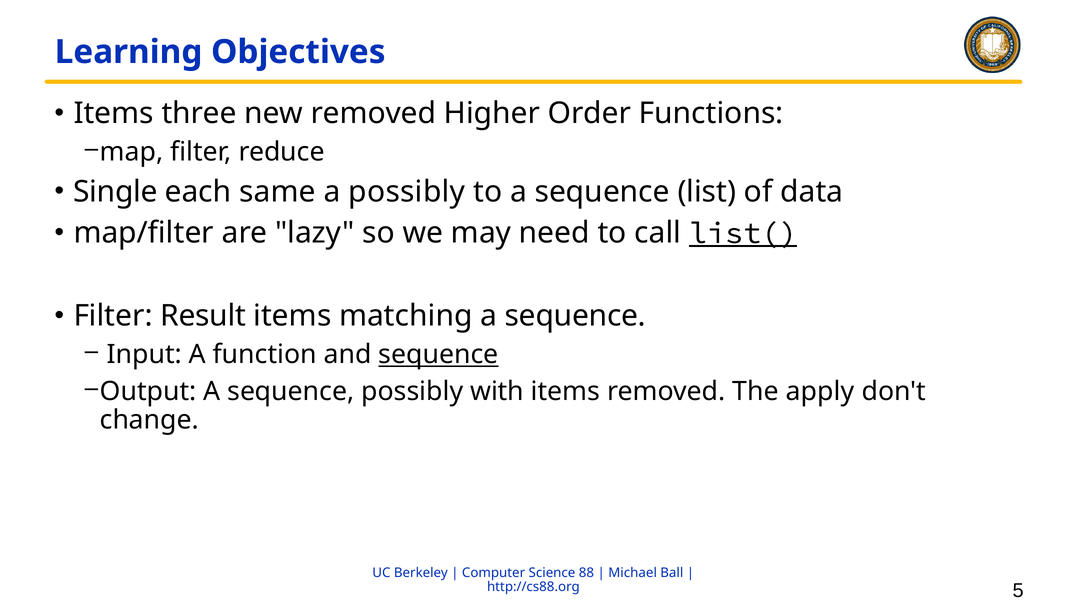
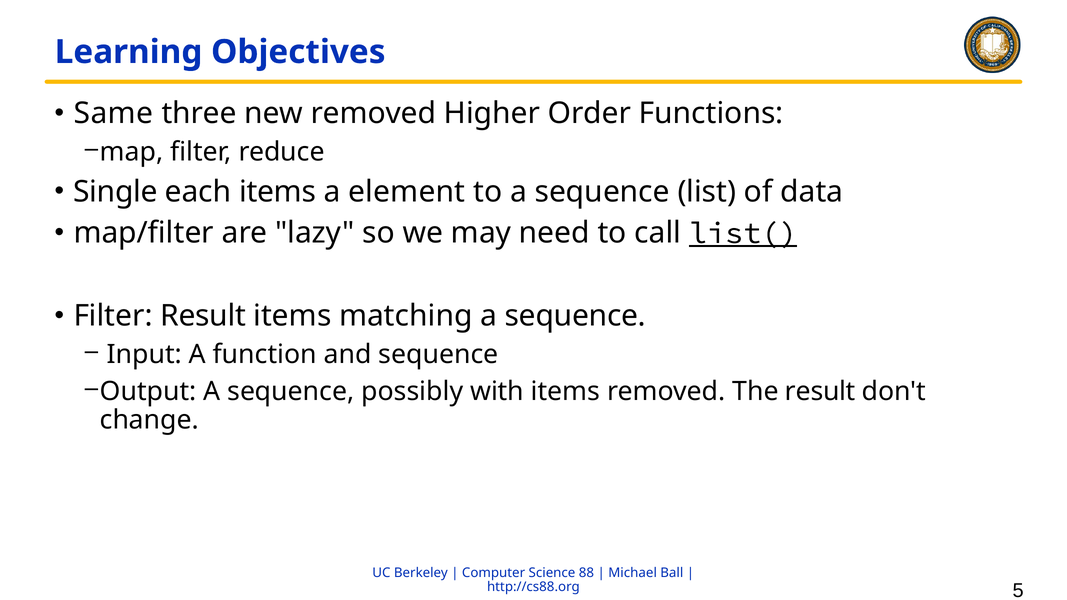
Items at (114, 113): Items -> Same
each same: same -> items
a possibly: possibly -> element
sequence at (438, 355) underline: present -> none
The apply: apply -> result
